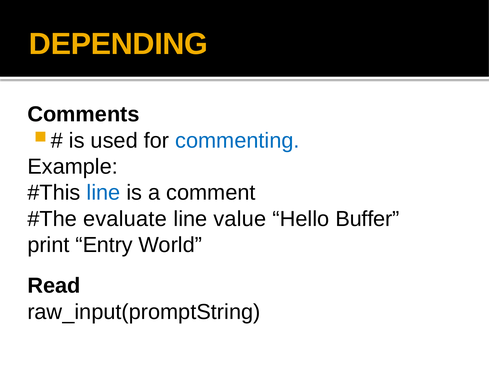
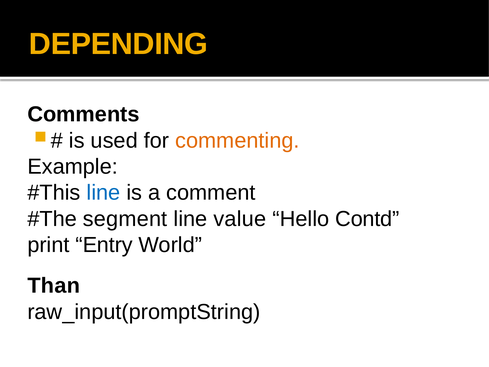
commenting colour: blue -> orange
evaluate: evaluate -> segment
Buffer: Buffer -> Contd
Read: Read -> Than
